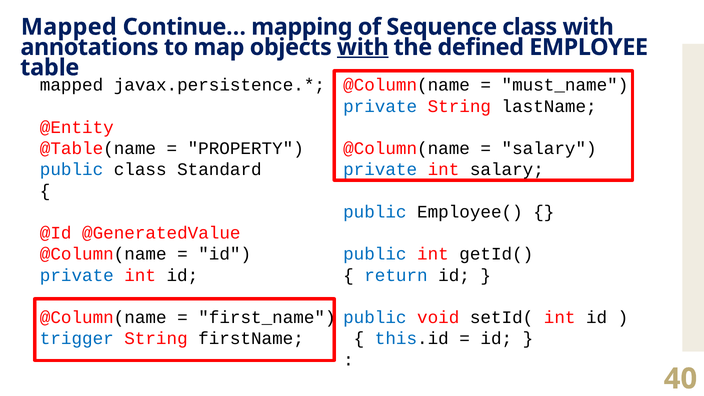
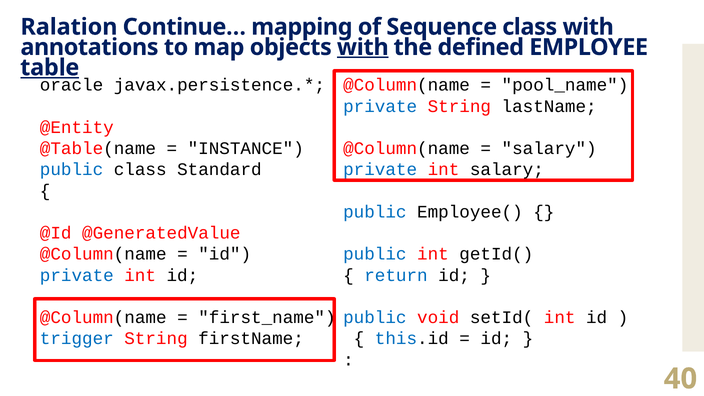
Mapped at (69, 27): Mapped -> Ralation
table underline: none -> present
mapped at (72, 85): mapped -> oracle
must_name: must_name -> pool_name
PROPERTY: PROPERTY -> INSTANCE
